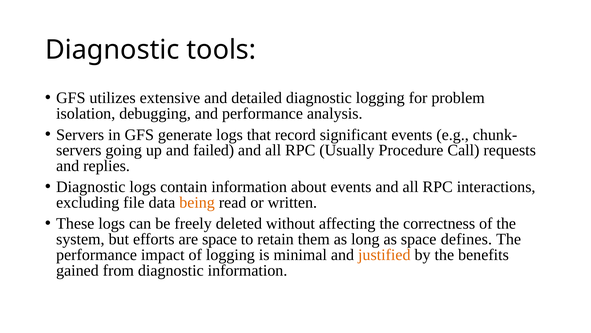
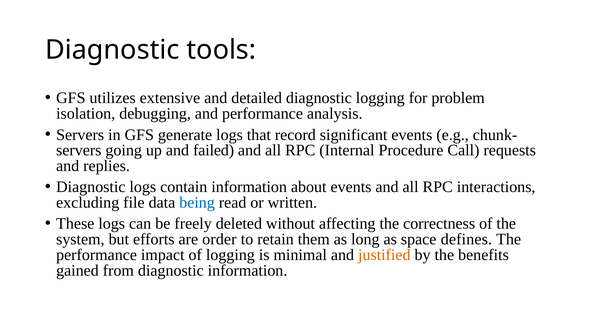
Usually: Usually -> Internal
being colour: orange -> blue
are space: space -> order
